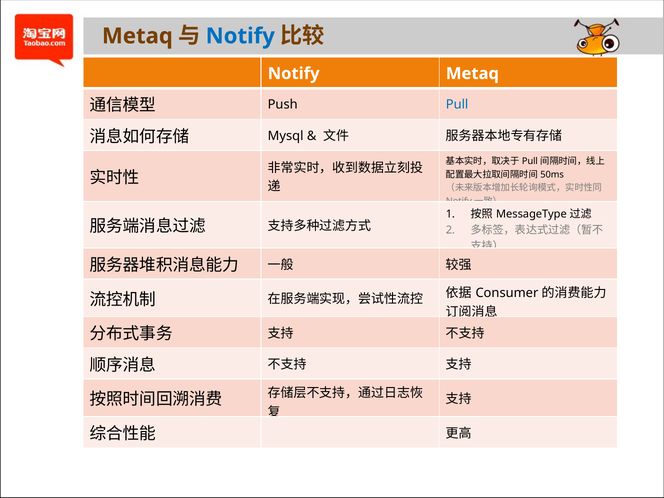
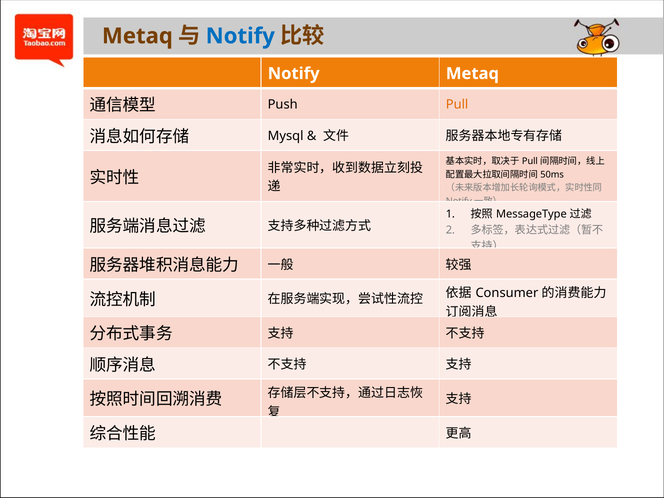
Pull at (457, 104) colour: blue -> orange
